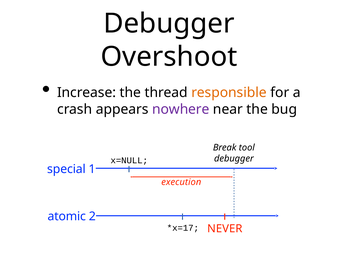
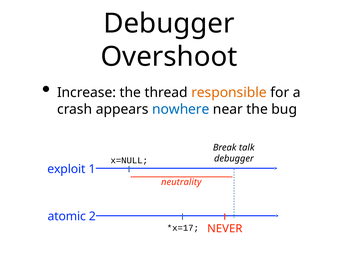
nowhere colour: purple -> blue
tool: tool -> talk
special: special -> exploit
execution: execution -> neutrality
